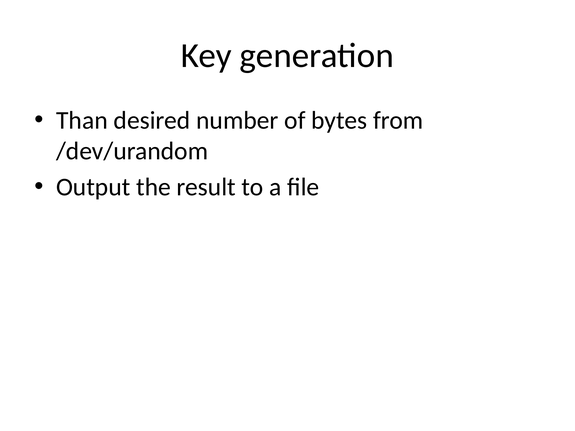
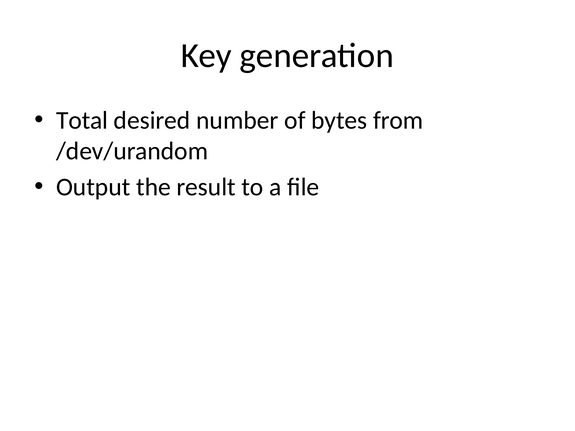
Than: Than -> Total
